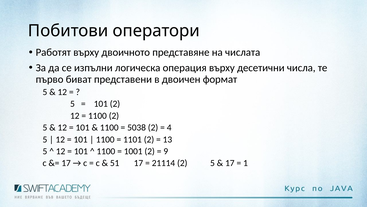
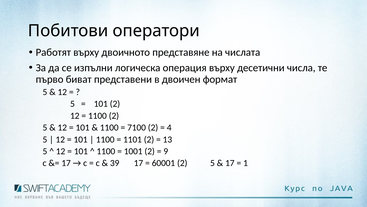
5038: 5038 -> 7100
51: 51 -> 39
21114: 21114 -> 60001
